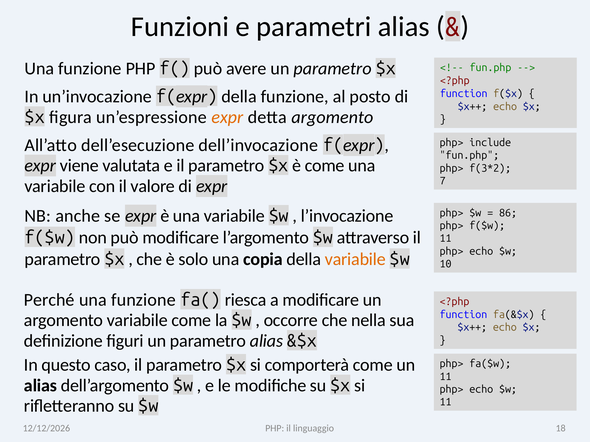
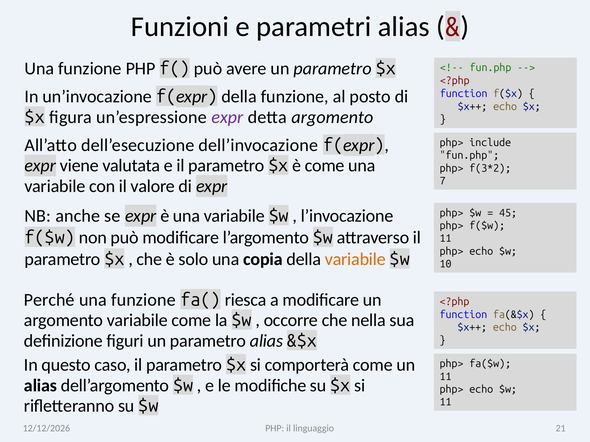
expr at (228, 117) colour: orange -> purple
86: 86 -> 45
18: 18 -> 21
